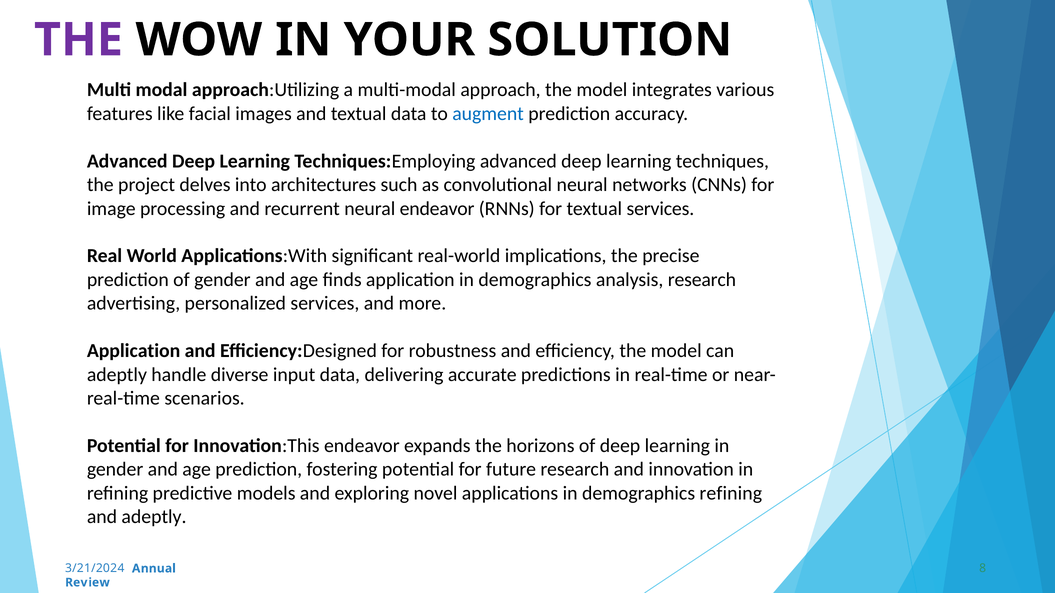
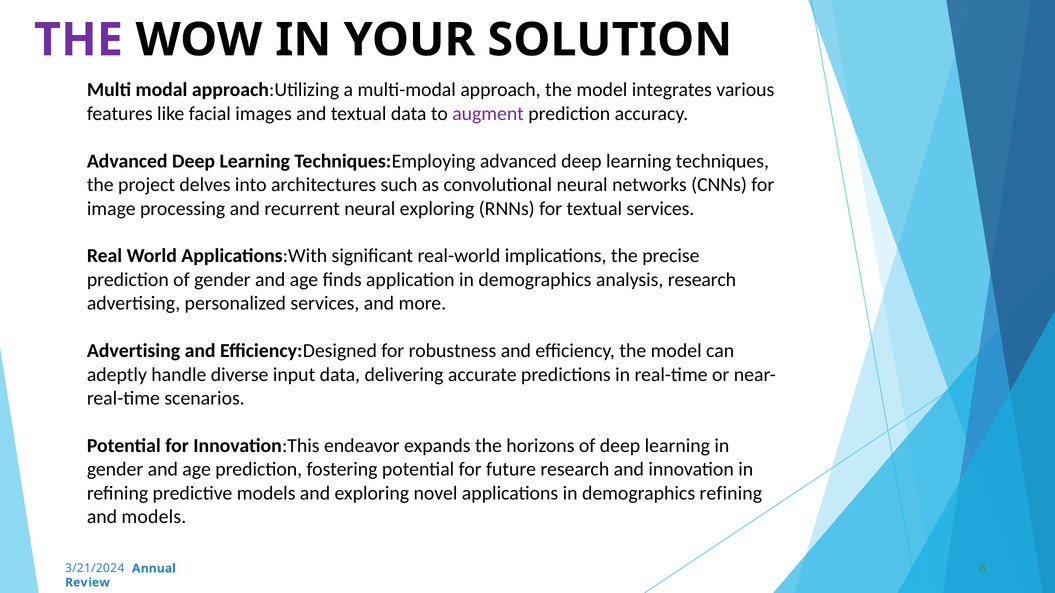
augment colour: blue -> purple
neural endeavor: endeavor -> exploring
Application at (134, 351): Application -> Advertising
and adeptly: adeptly -> models
